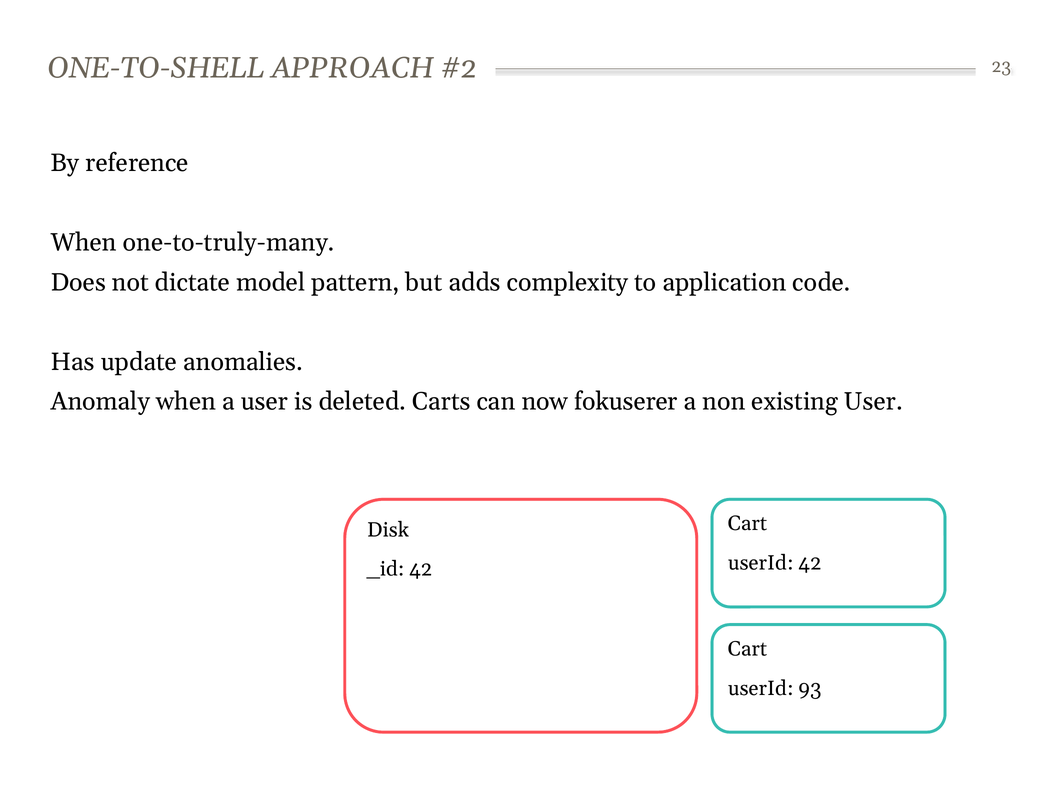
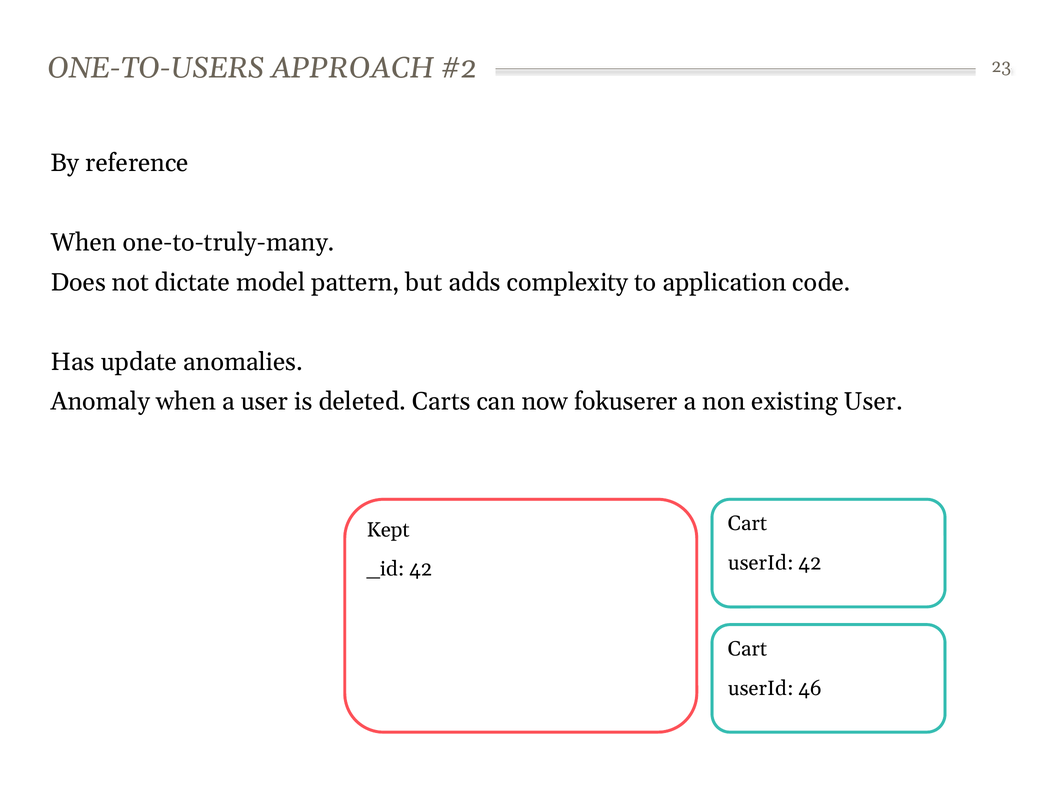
ONE-TO-SHELL: ONE-TO-SHELL -> ONE-TO-USERS
Disk: Disk -> Kept
93: 93 -> 46
